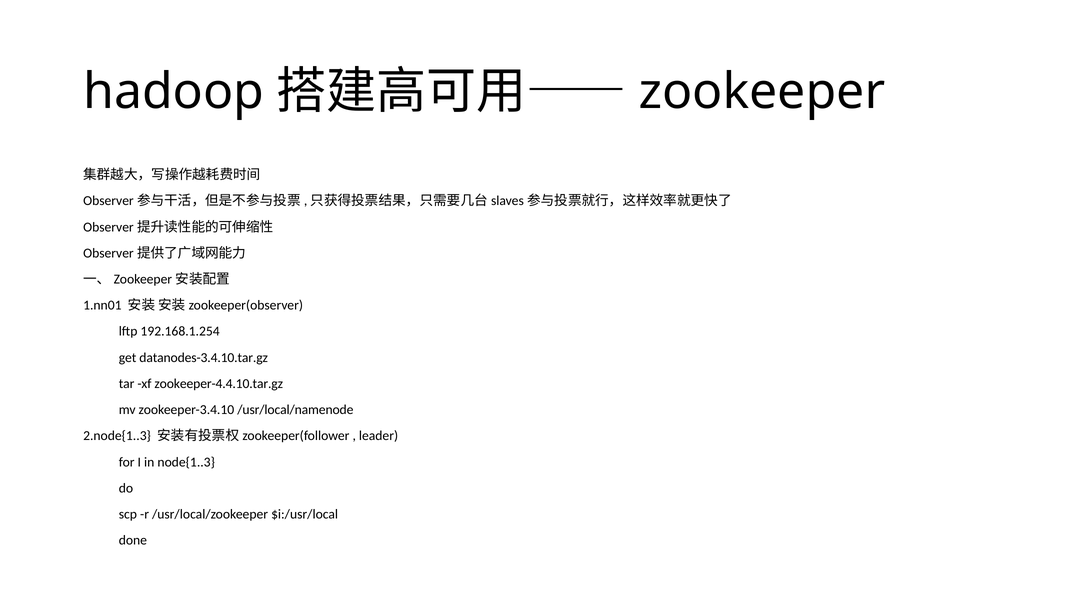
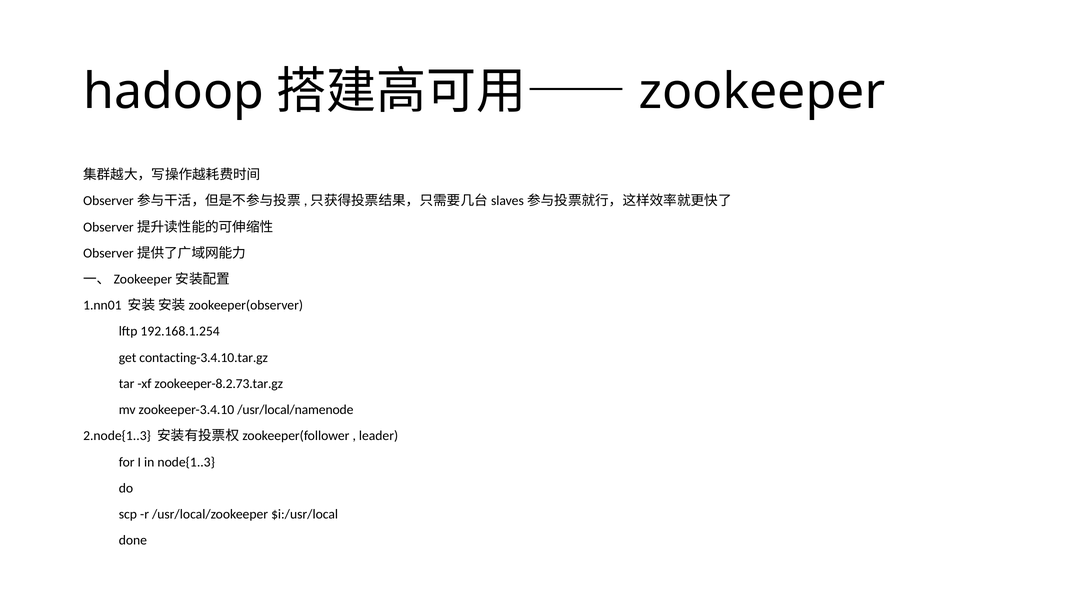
datanodes-3.4.10.tar.gz: datanodes-3.4.10.tar.gz -> contacting-3.4.10.tar.gz
zookeeper-4.4.10.tar.gz: zookeeper-4.4.10.tar.gz -> zookeeper-8.2.73.tar.gz
